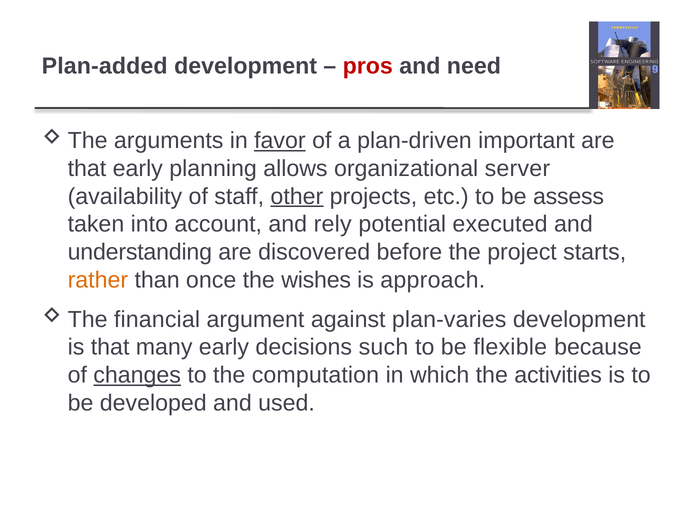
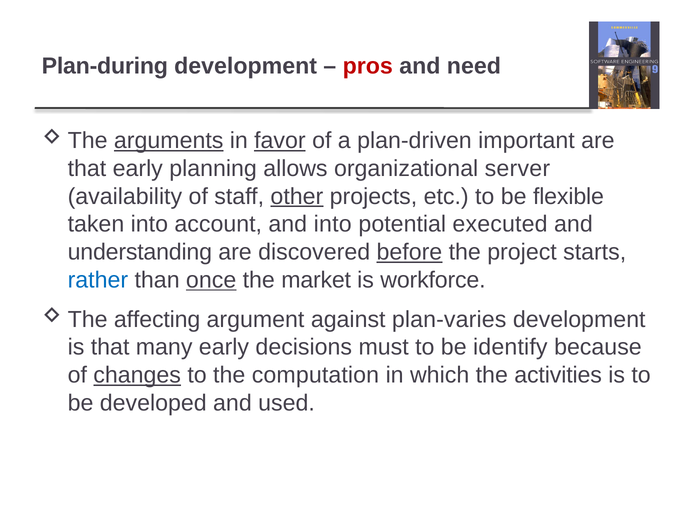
Plan-added: Plan-added -> Plan-during
arguments underline: none -> present
assess: assess -> flexible
and rely: rely -> into
before underline: none -> present
rather colour: orange -> blue
once underline: none -> present
wishes: wishes -> market
approach: approach -> workforce
financial: financial -> affecting
such: such -> must
flexible: flexible -> identify
